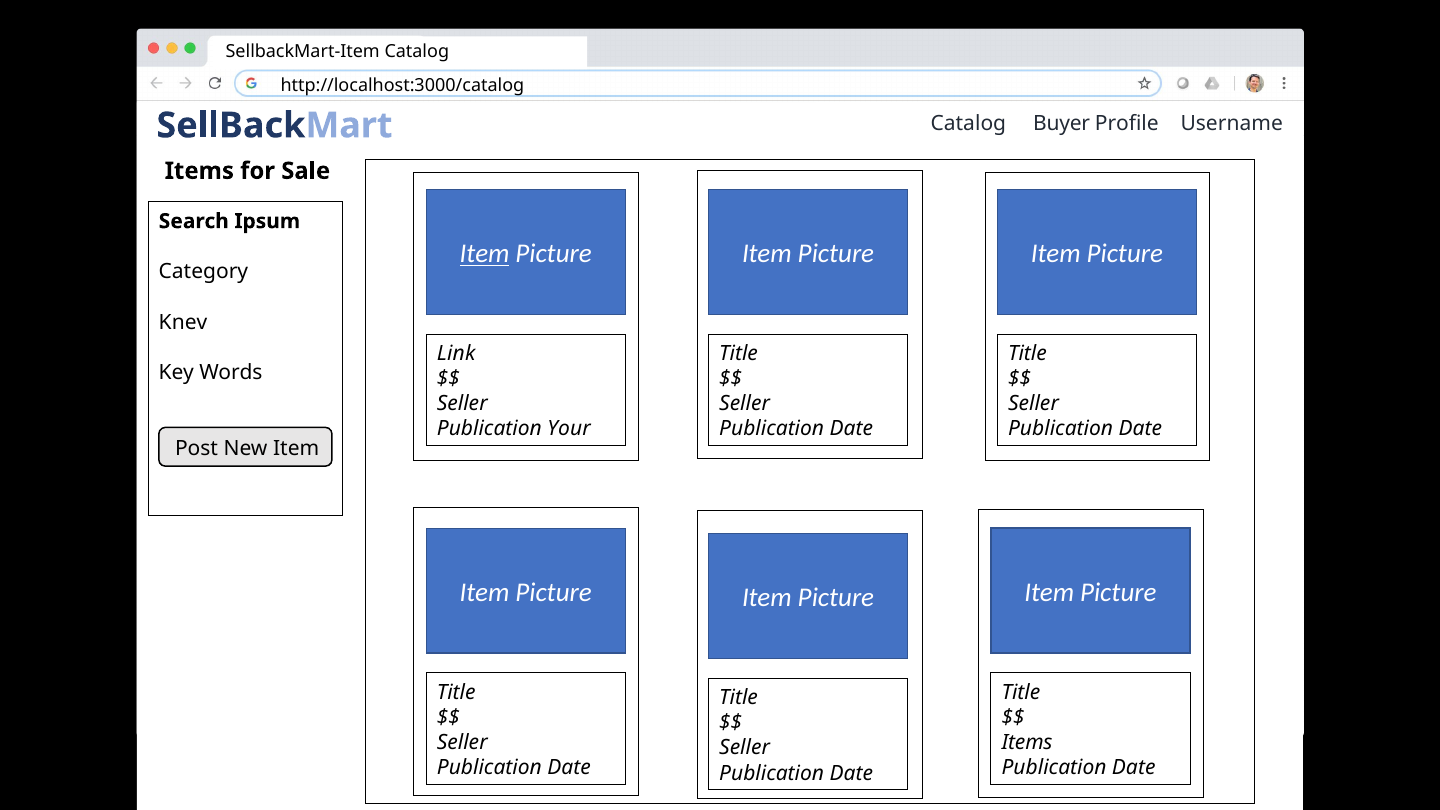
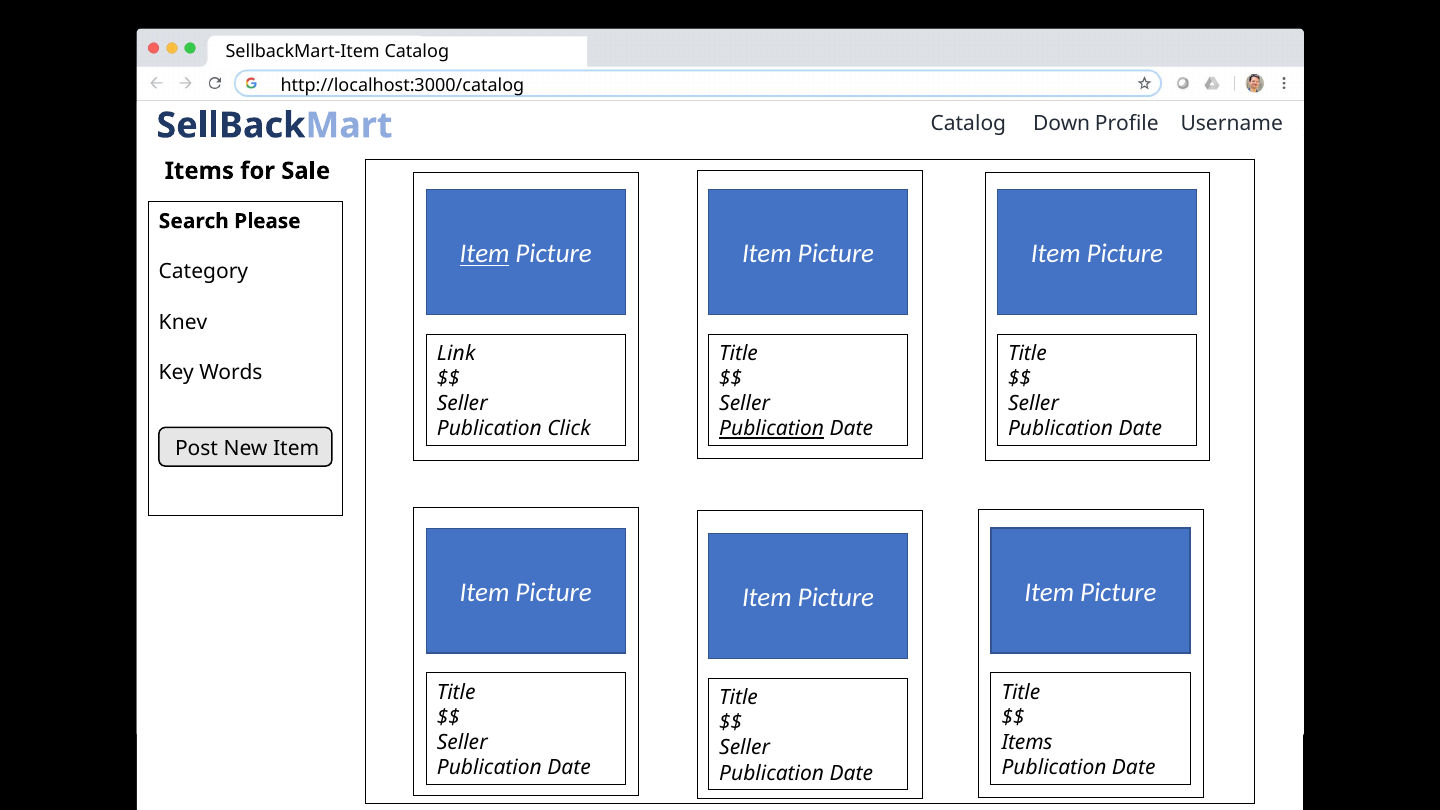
Buyer: Buyer -> Down
Ipsum: Ipsum -> Please
Your: Your -> Click
Publication at (772, 429) underline: none -> present
